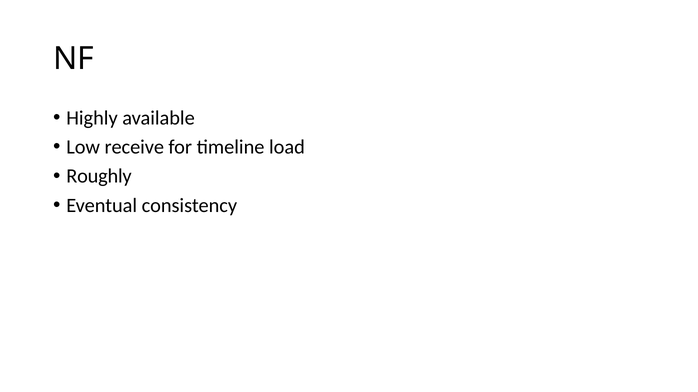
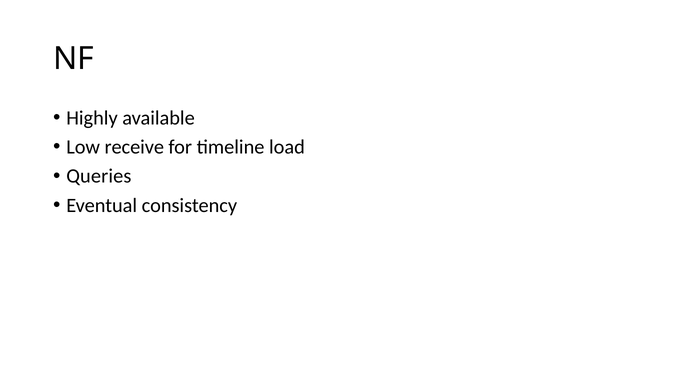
Roughly: Roughly -> Queries
